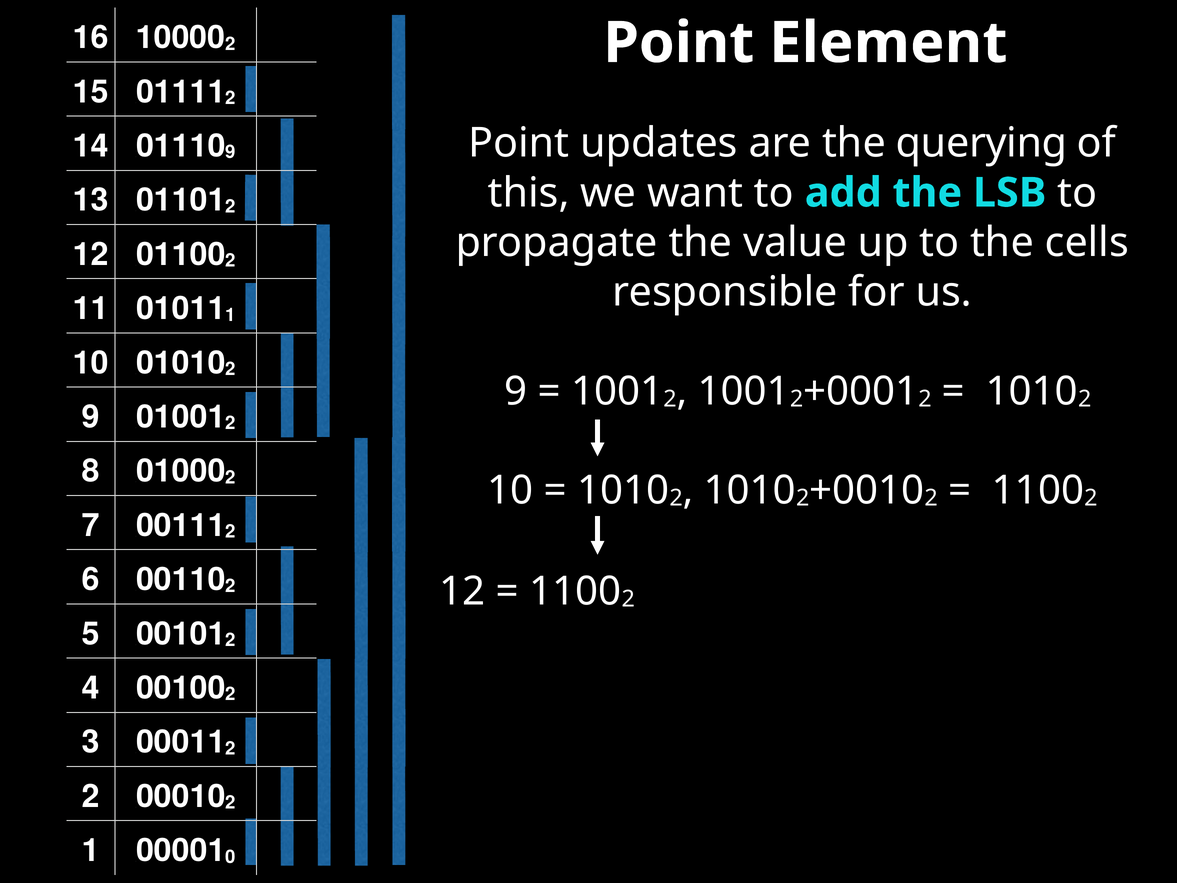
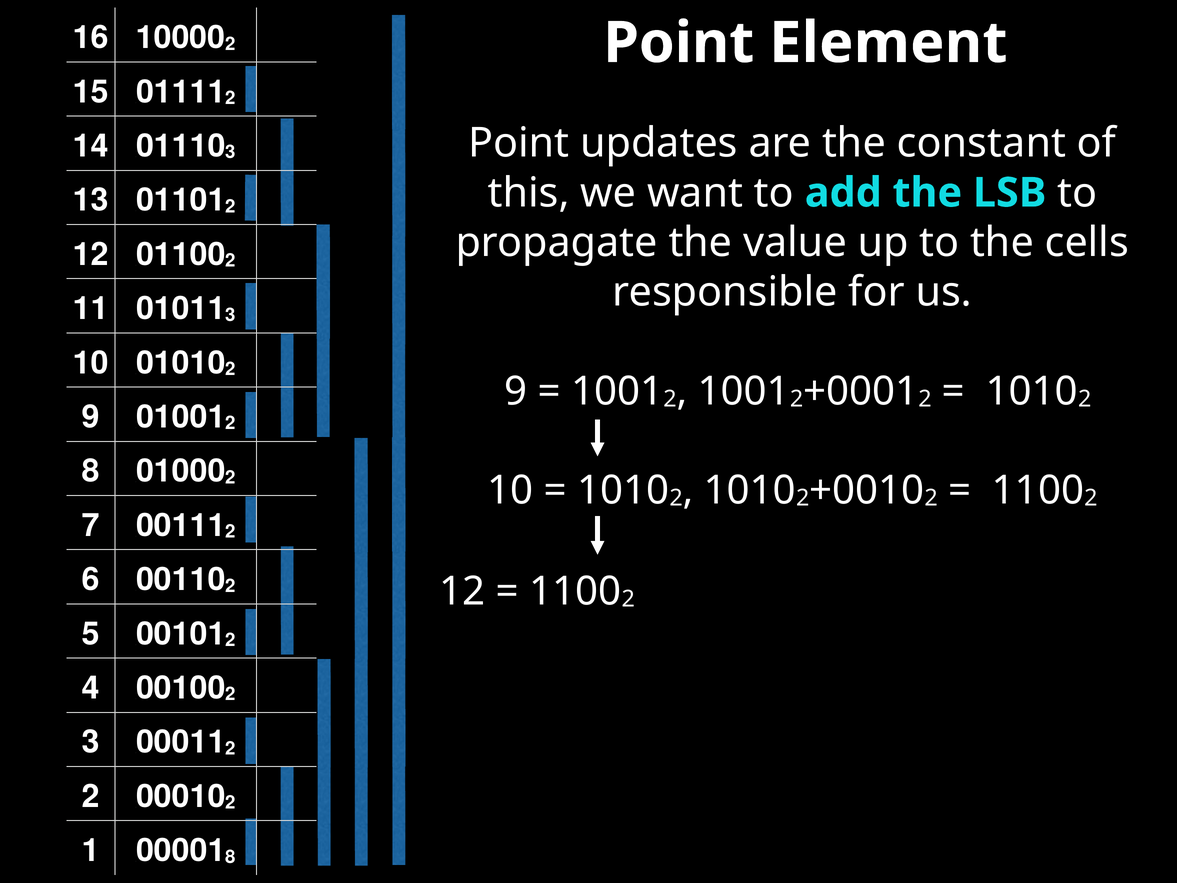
querying: querying -> constant
9 at (231, 152): 9 -> 3
1 at (231, 315): 1 -> 3
0 at (231, 857): 0 -> 8
